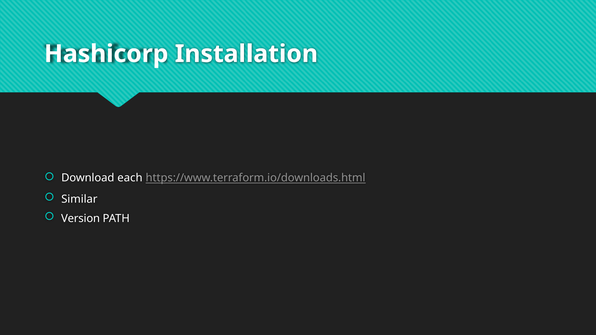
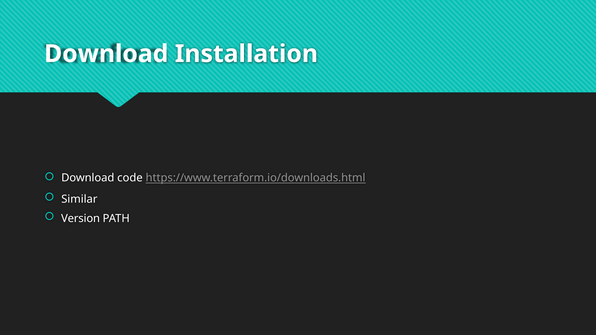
Hashicorp at (106, 54): Hashicorp -> Download
each: each -> code
